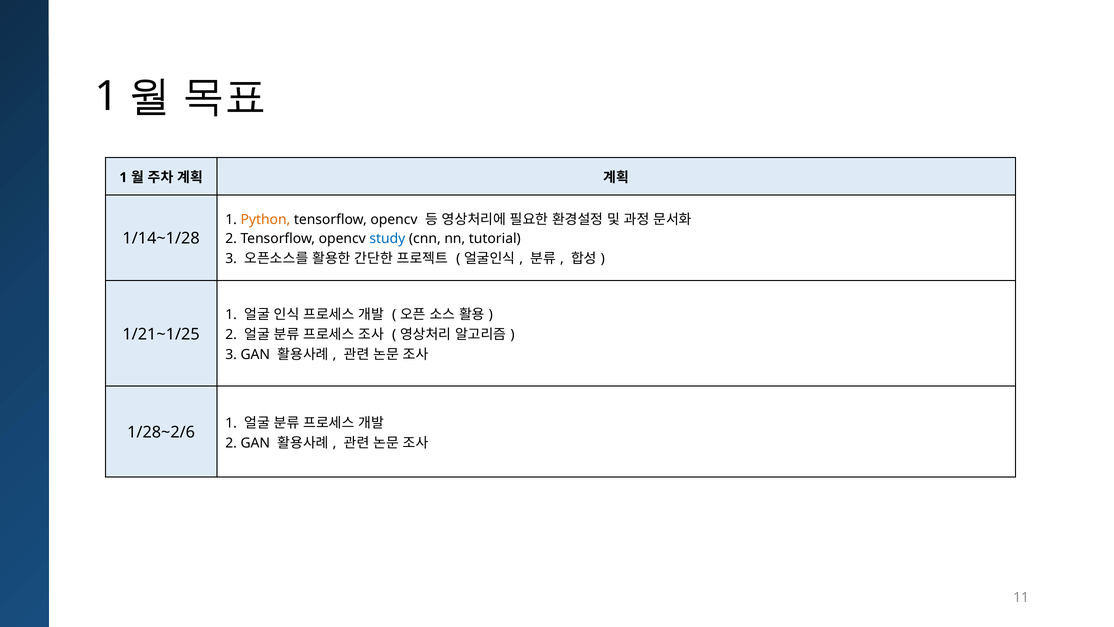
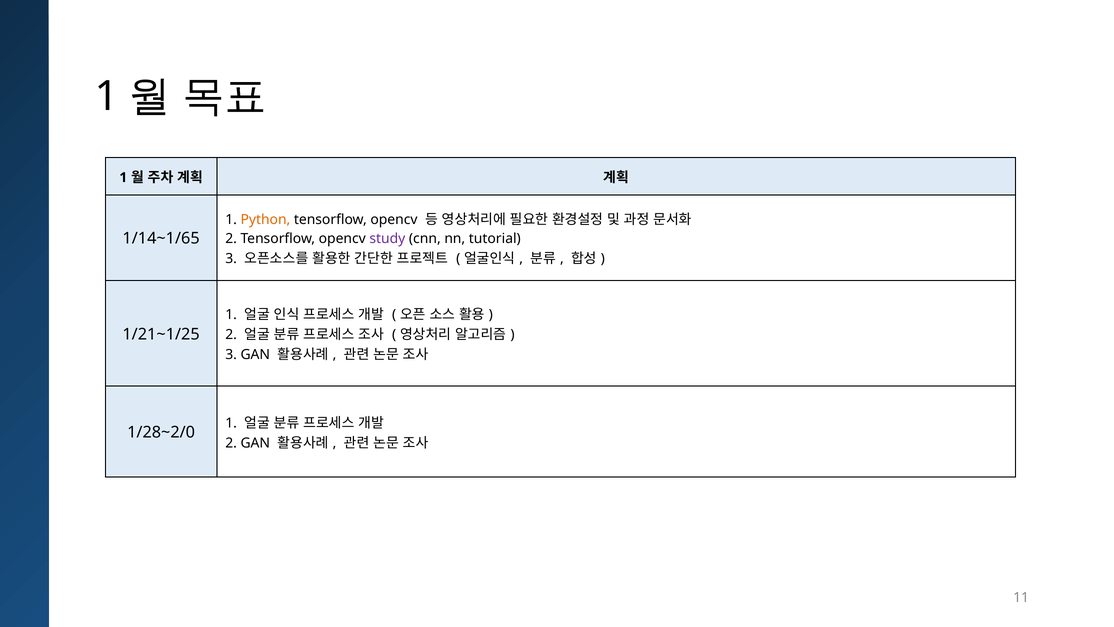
1/14~1/28: 1/14~1/28 -> 1/14~1/65
study colour: blue -> purple
1/28~2/6: 1/28~2/6 -> 1/28~2/0
